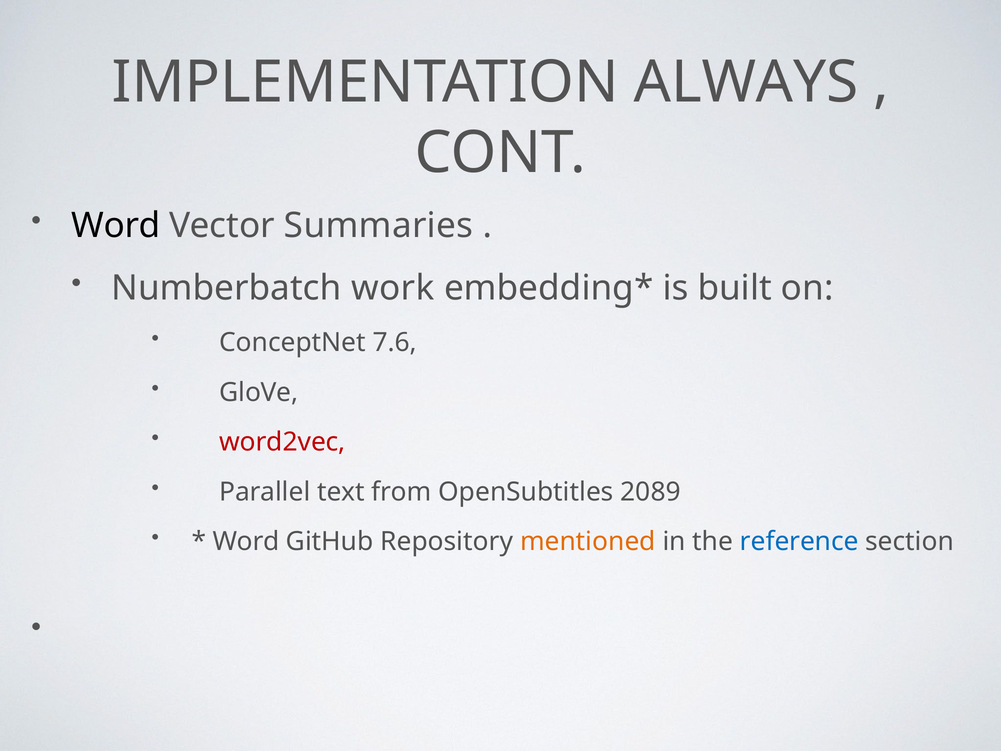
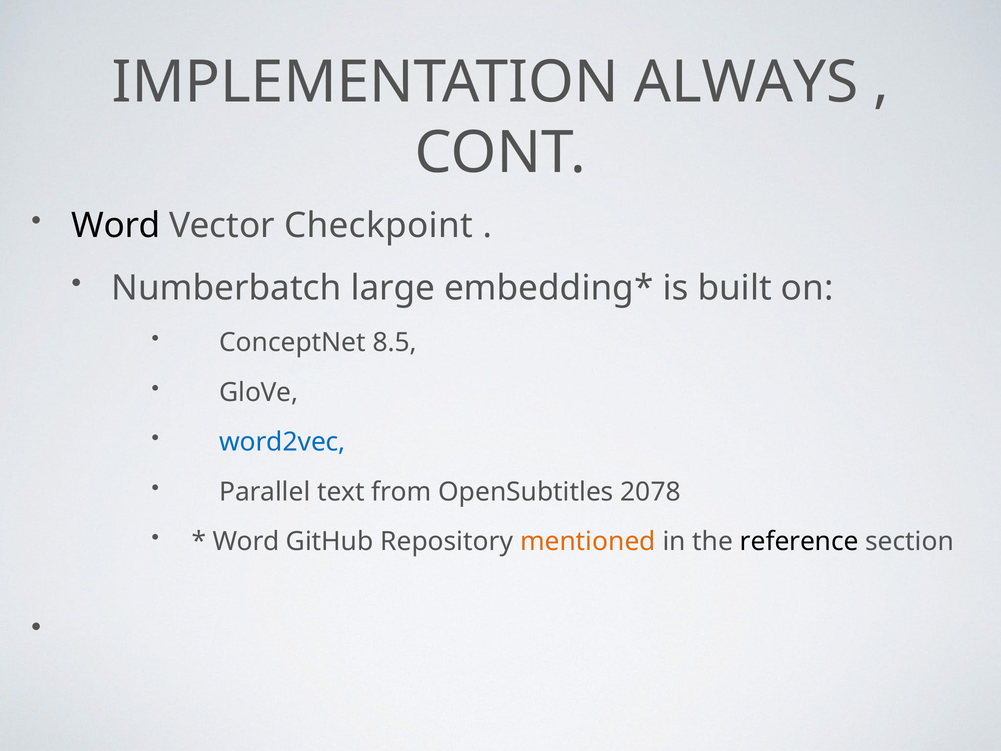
Summaries: Summaries -> Checkpoint
work: work -> large
7.6: 7.6 -> 8.5
word2vec colour: red -> blue
2089: 2089 -> 2078
reference colour: blue -> black
